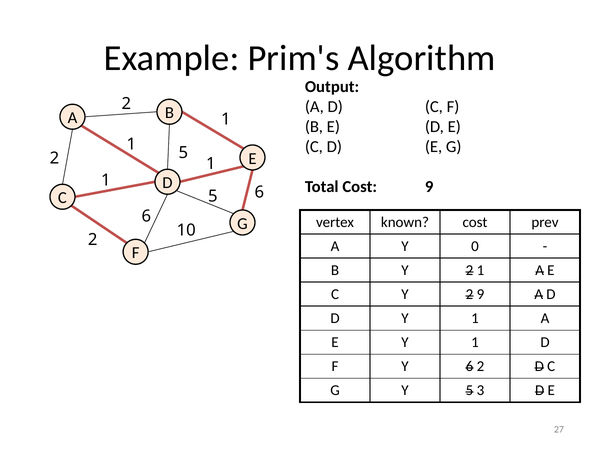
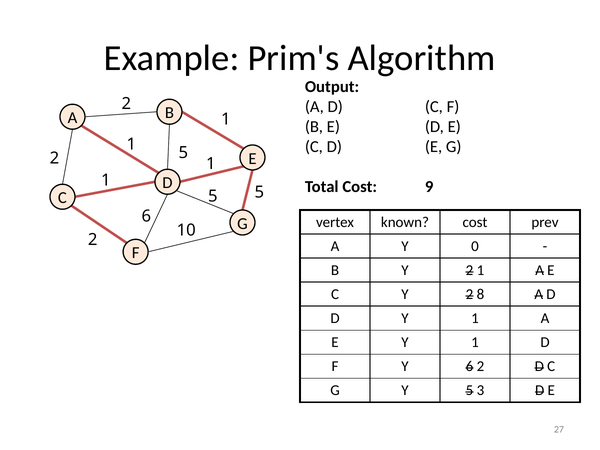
5 6: 6 -> 5
2 9: 9 -> 8
